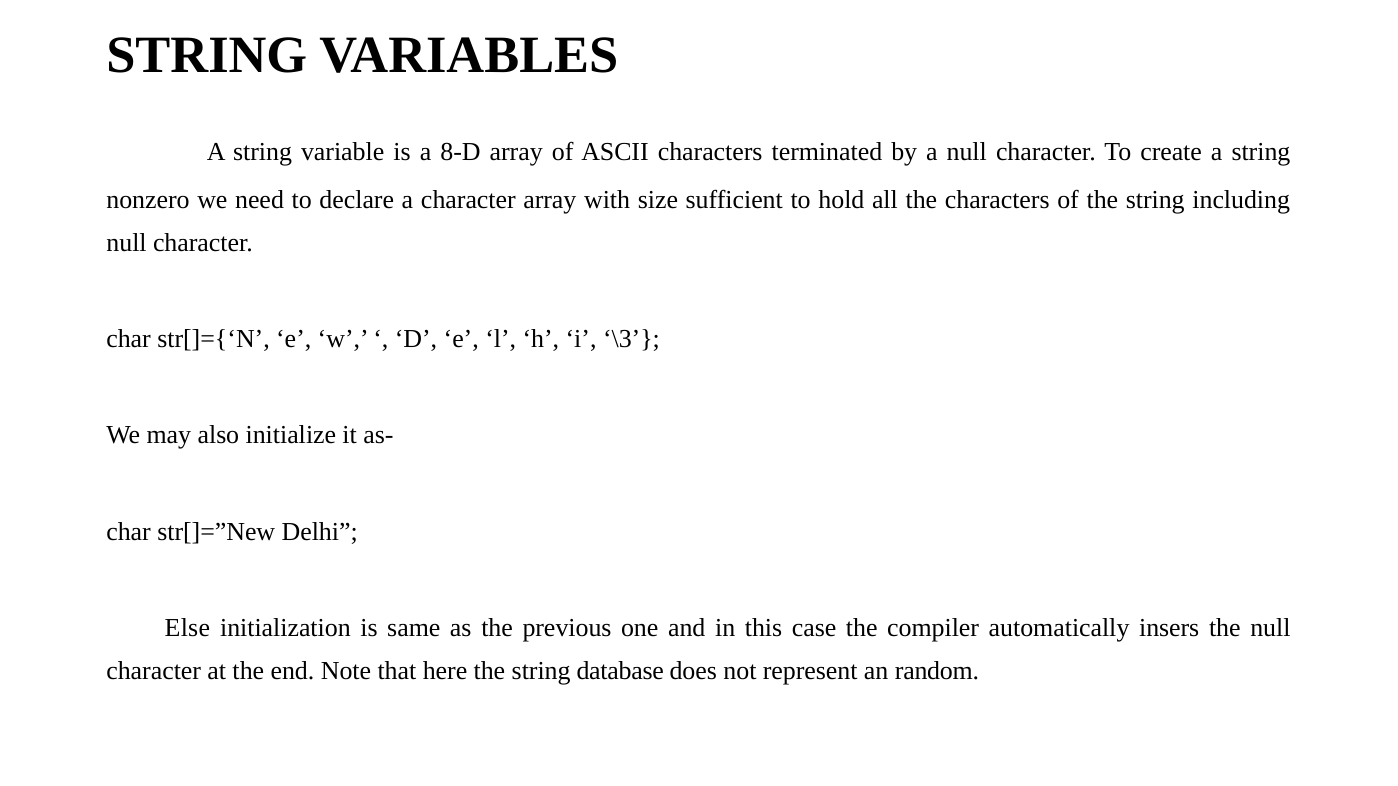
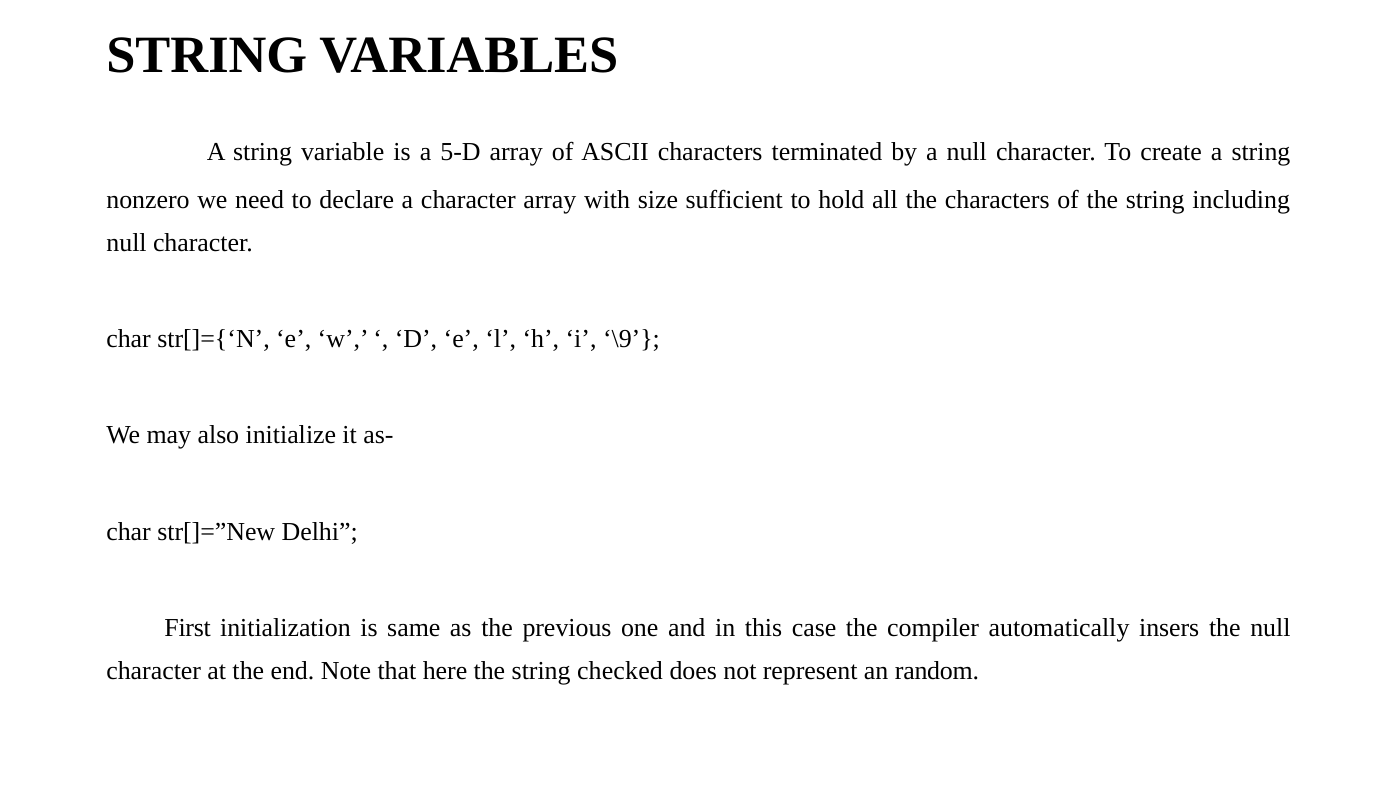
8-D: 8-D -> 5-D
\3: \3 -> \9
Else: Else -> First
database: database -> checked
